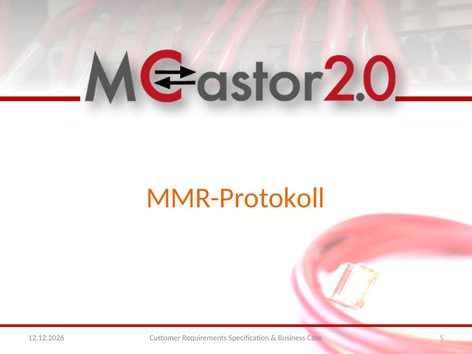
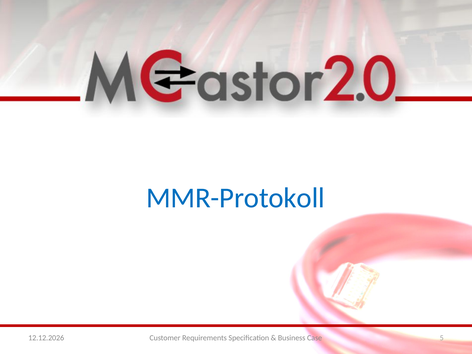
MMR-Protokoll colour: orange -> blue
